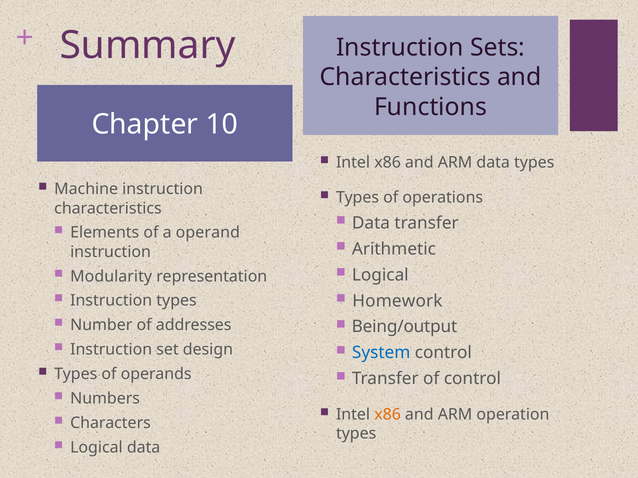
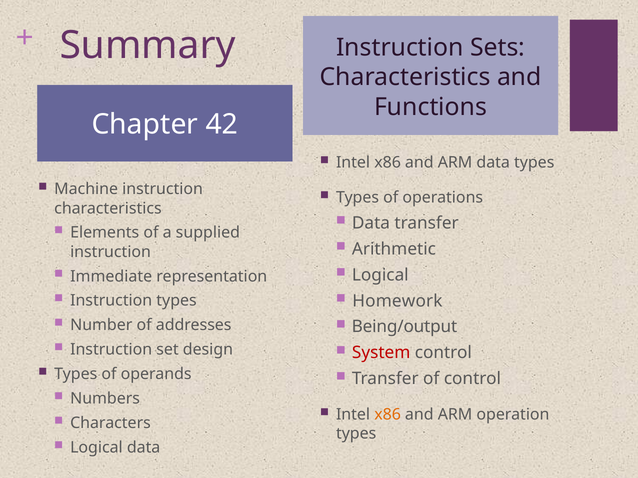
10: 10 -> 42
operand: operand -> supplied
Modularity: Modularity -> Immediate
System colour: blue -> red
